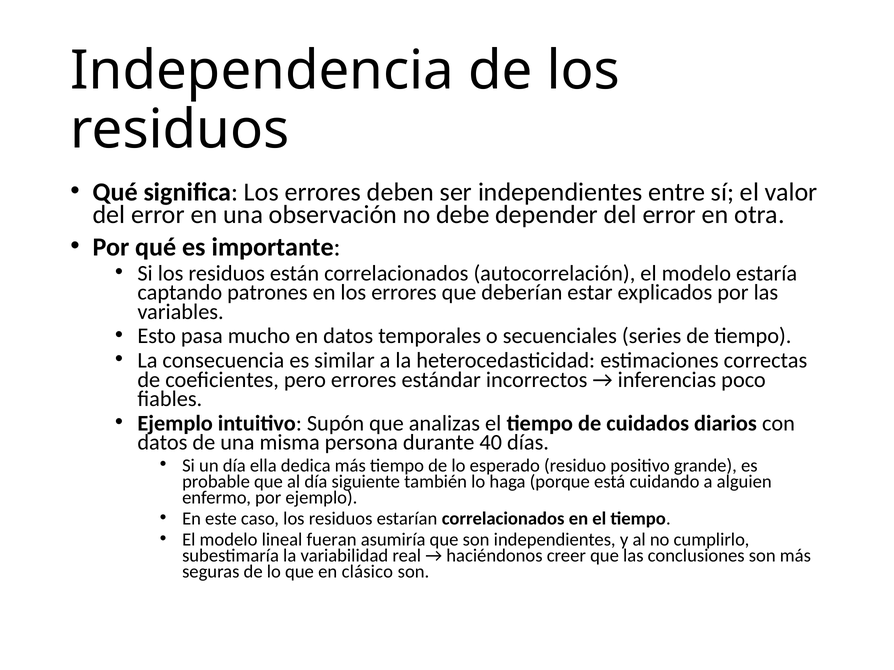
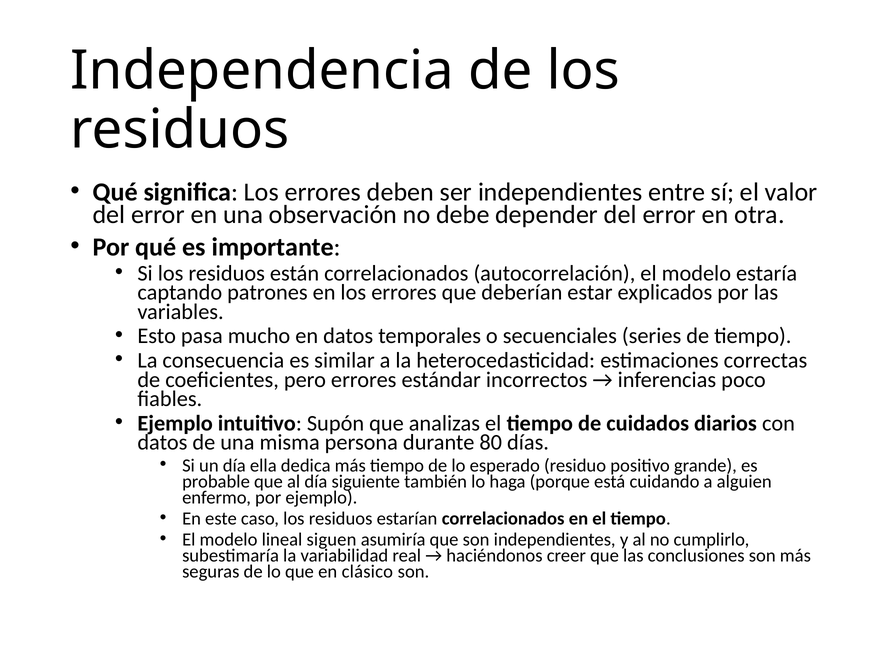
40: 40 -> 80
fueran: fueran -> siguen
